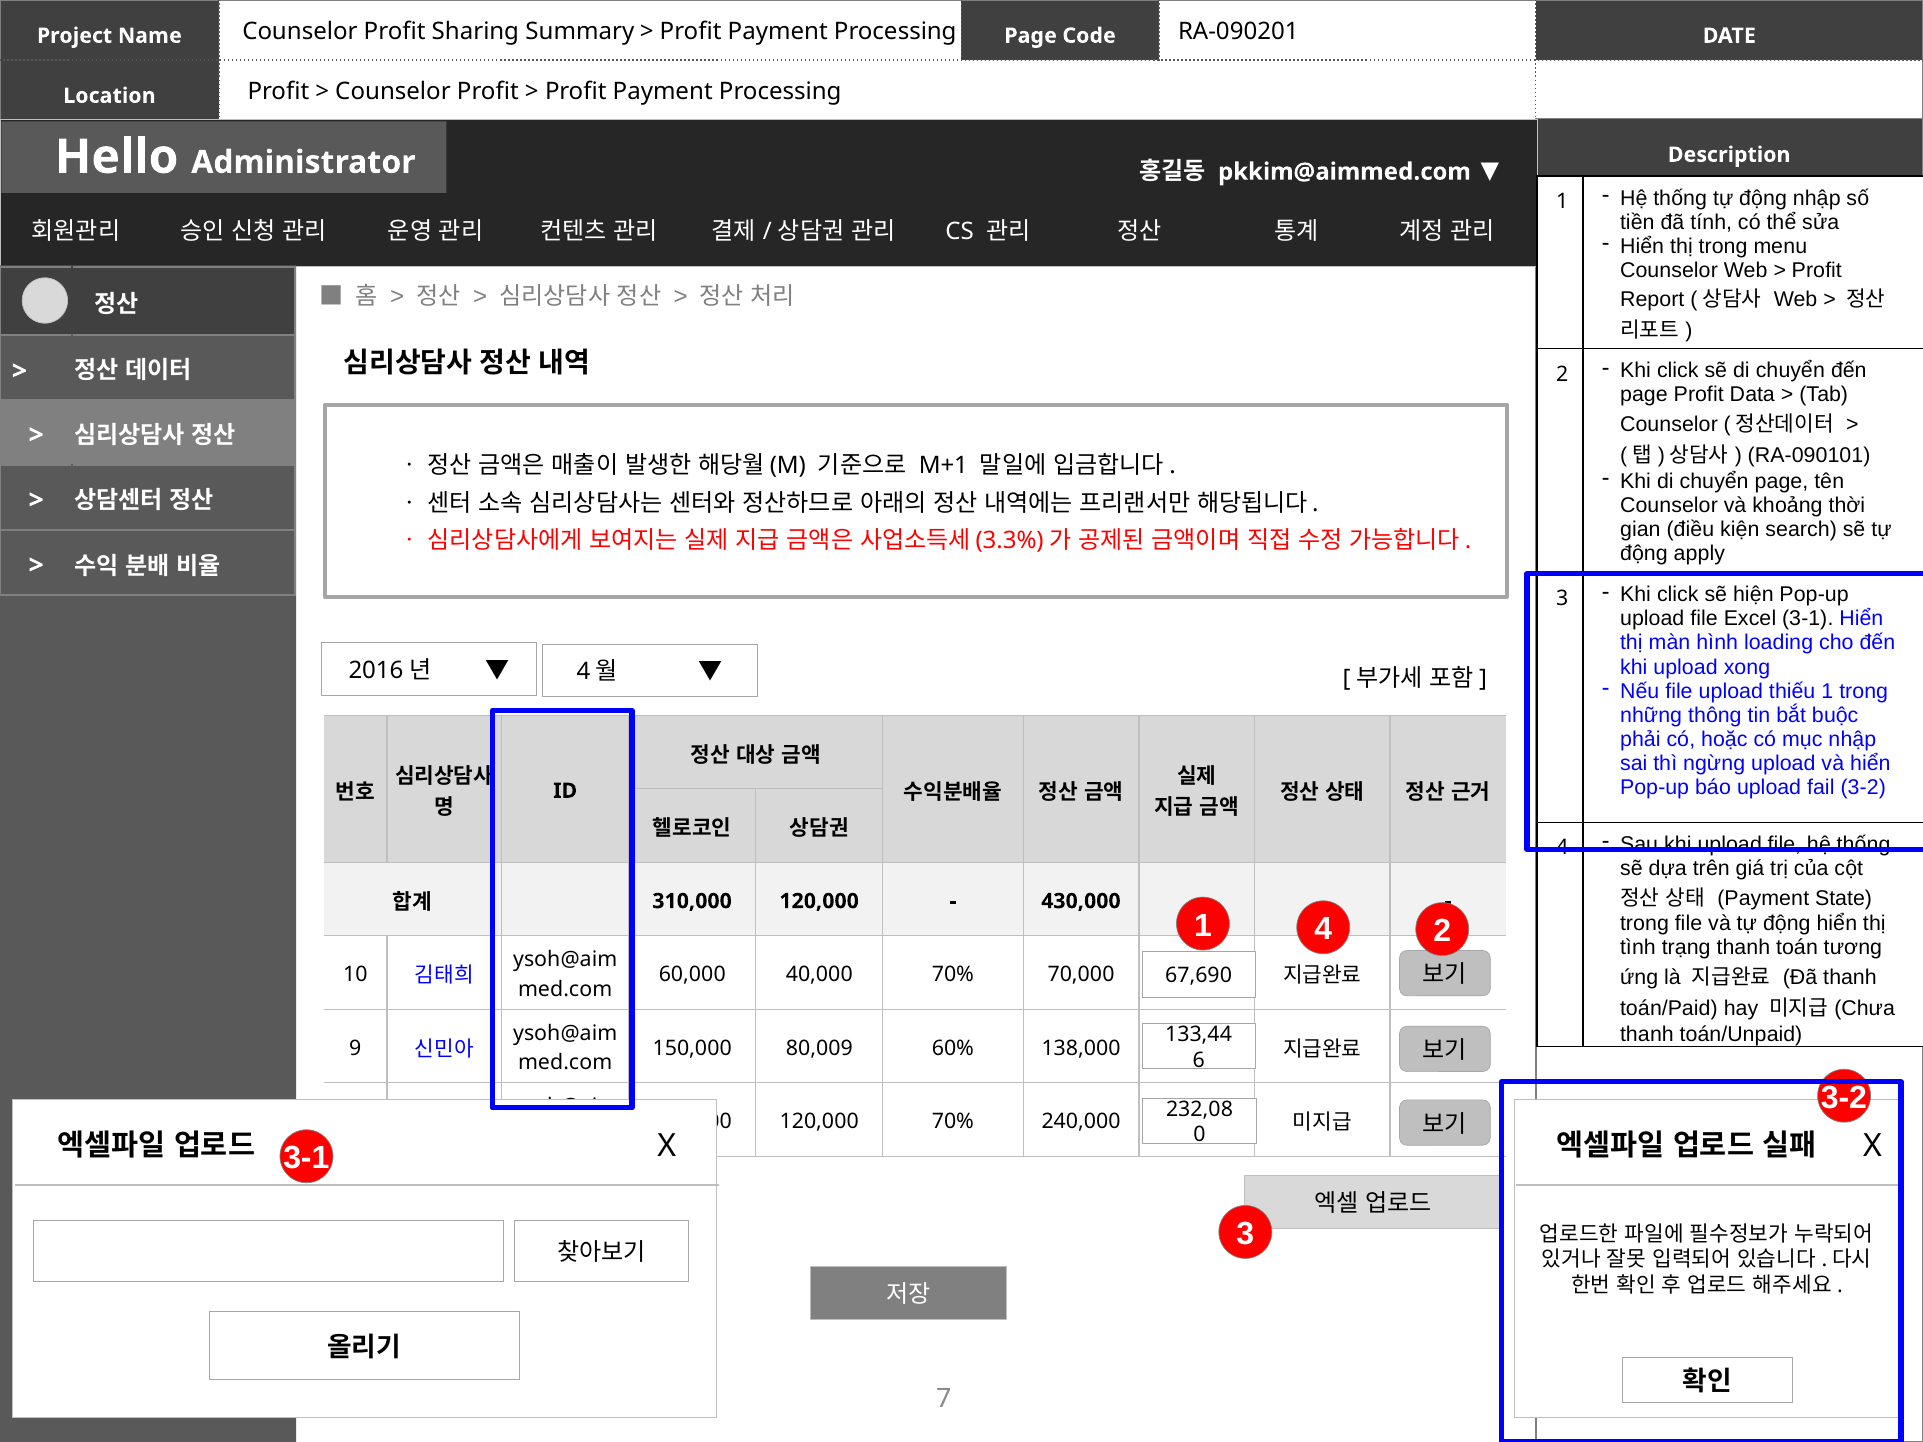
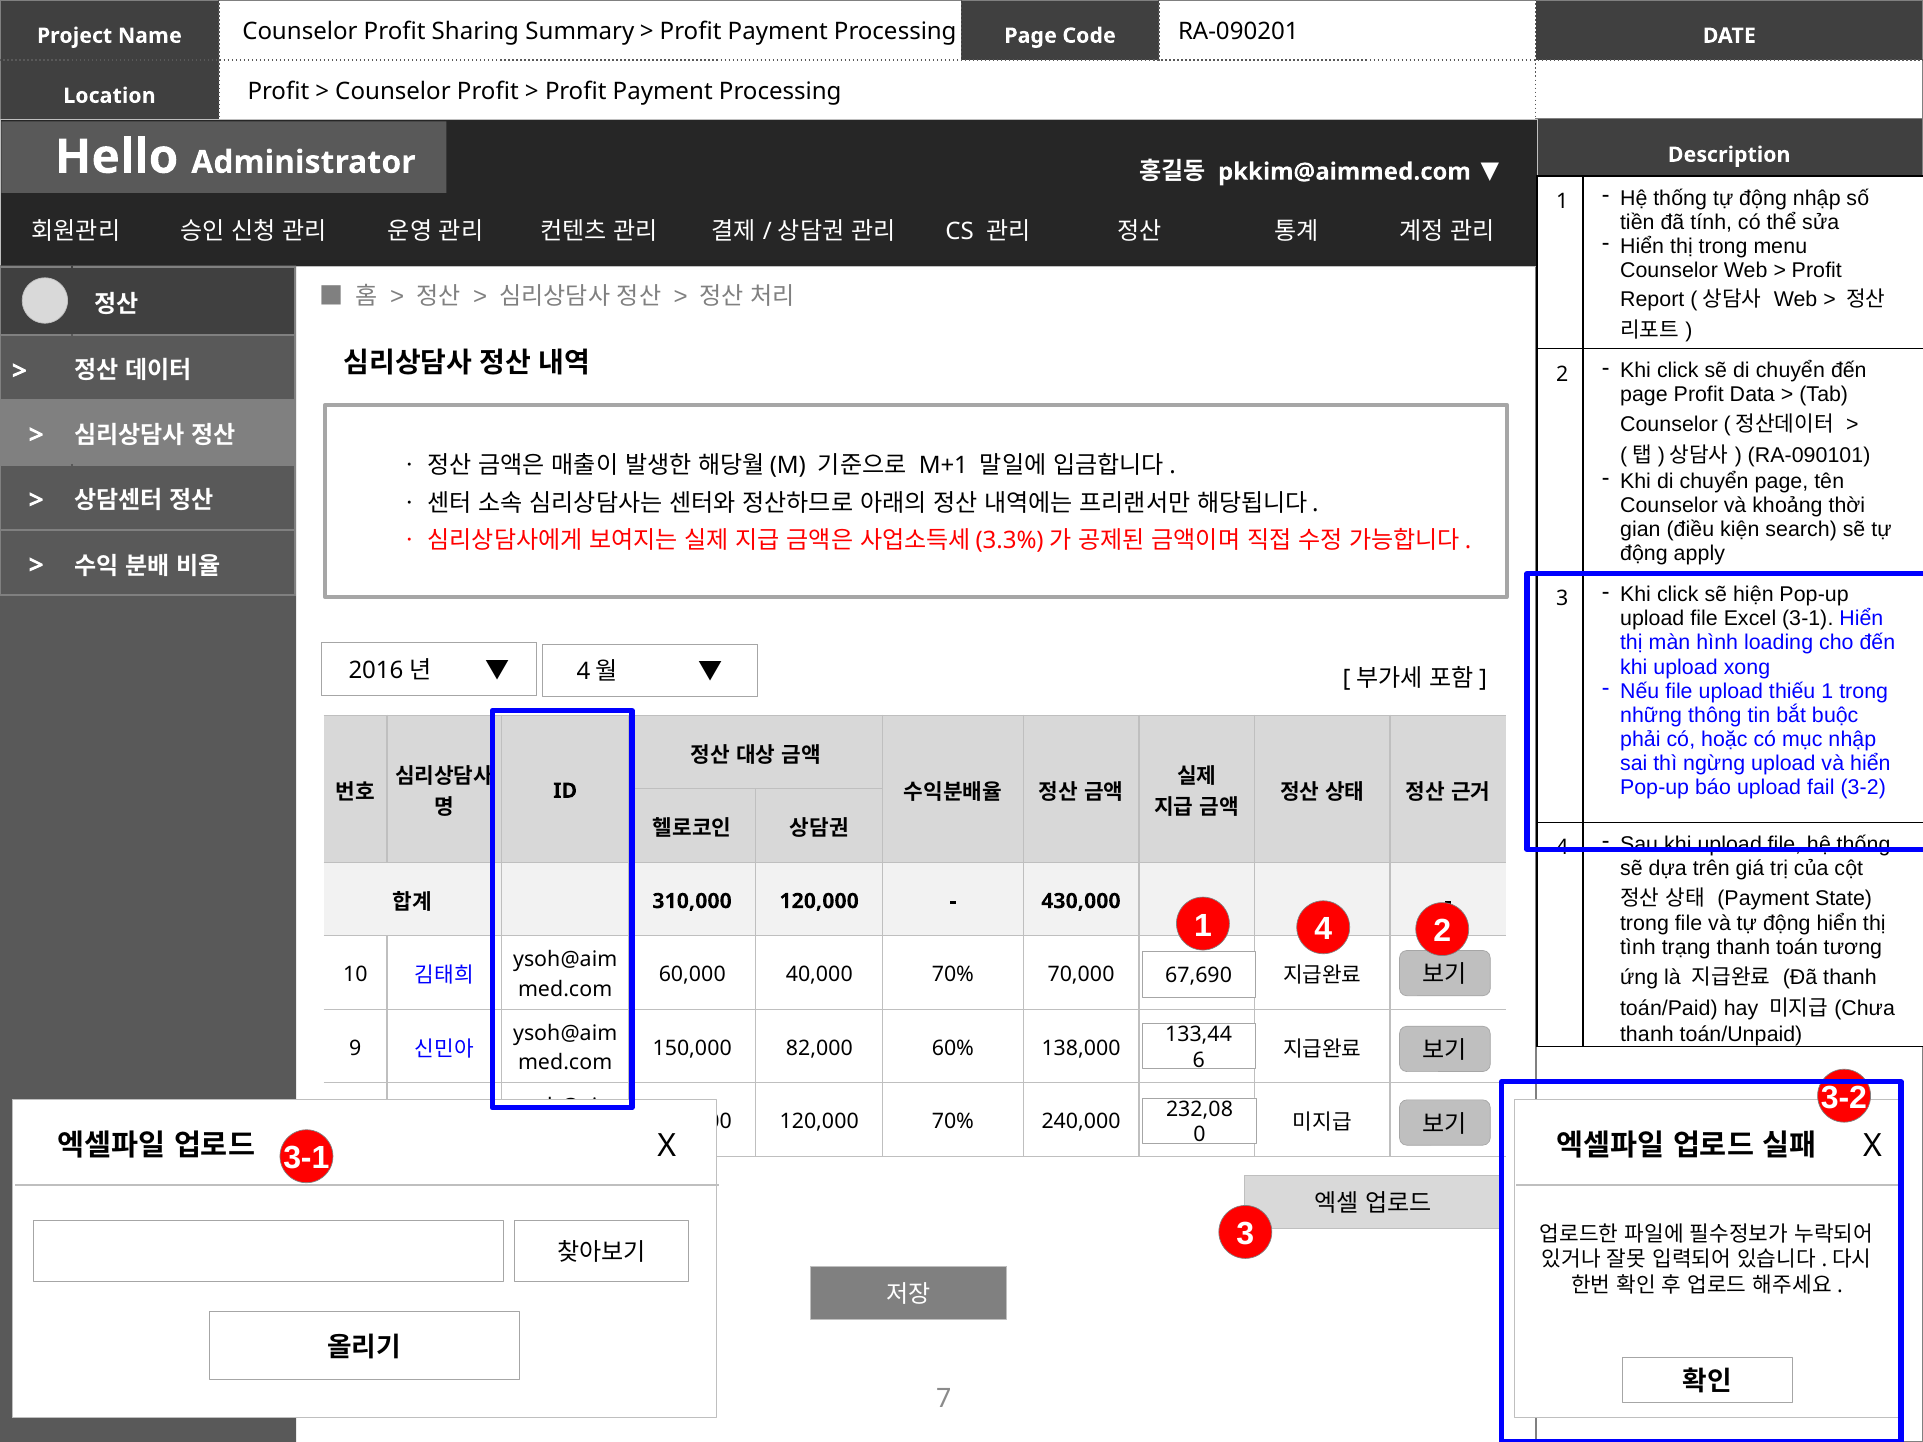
80,009: 80,009 -> 82,000
